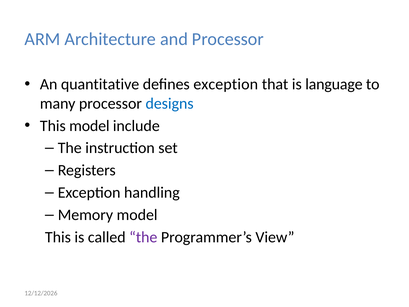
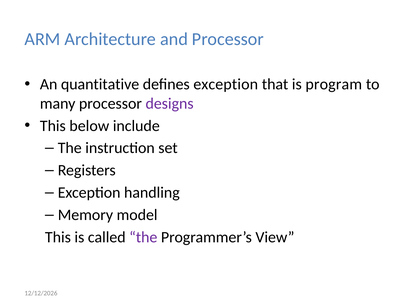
language: language -> program
designs colour: blue -> purple
This model: model -> below
